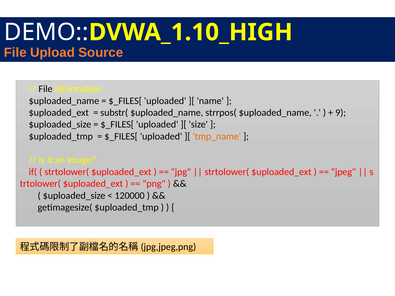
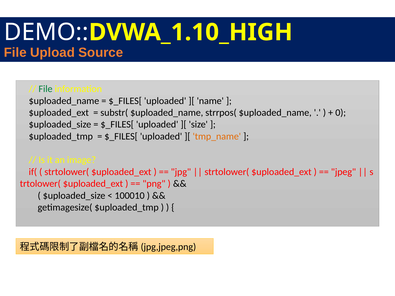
File at (46, 89) colour: black -> green
9: 9 -> 0
120000: 120000 -> 100010
